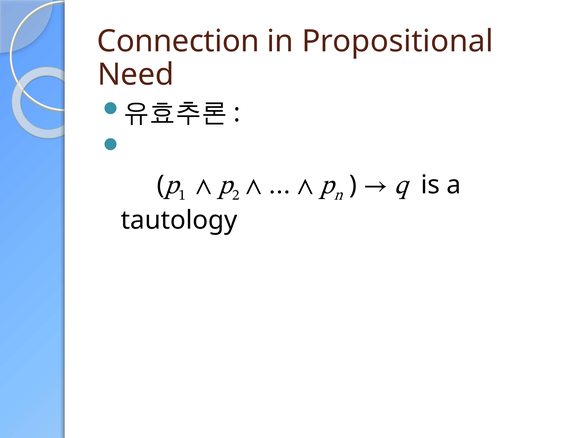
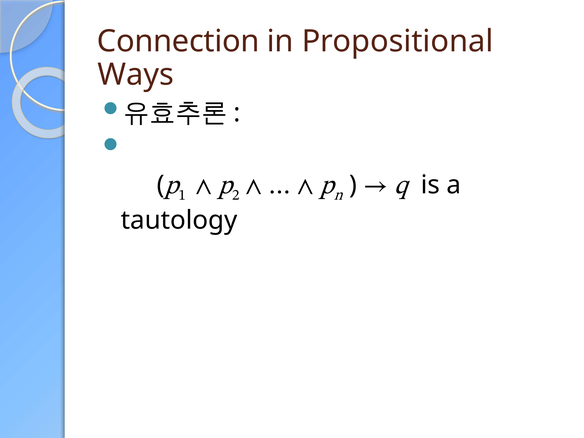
Need: Need -> Ways
